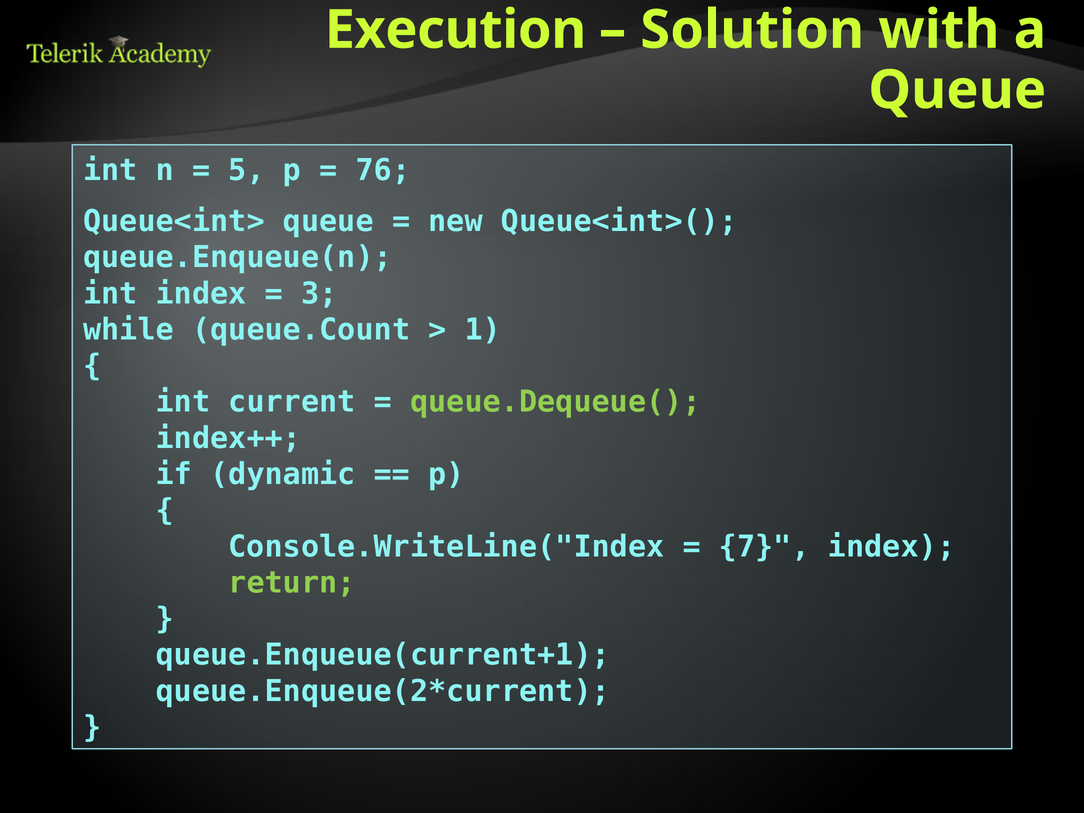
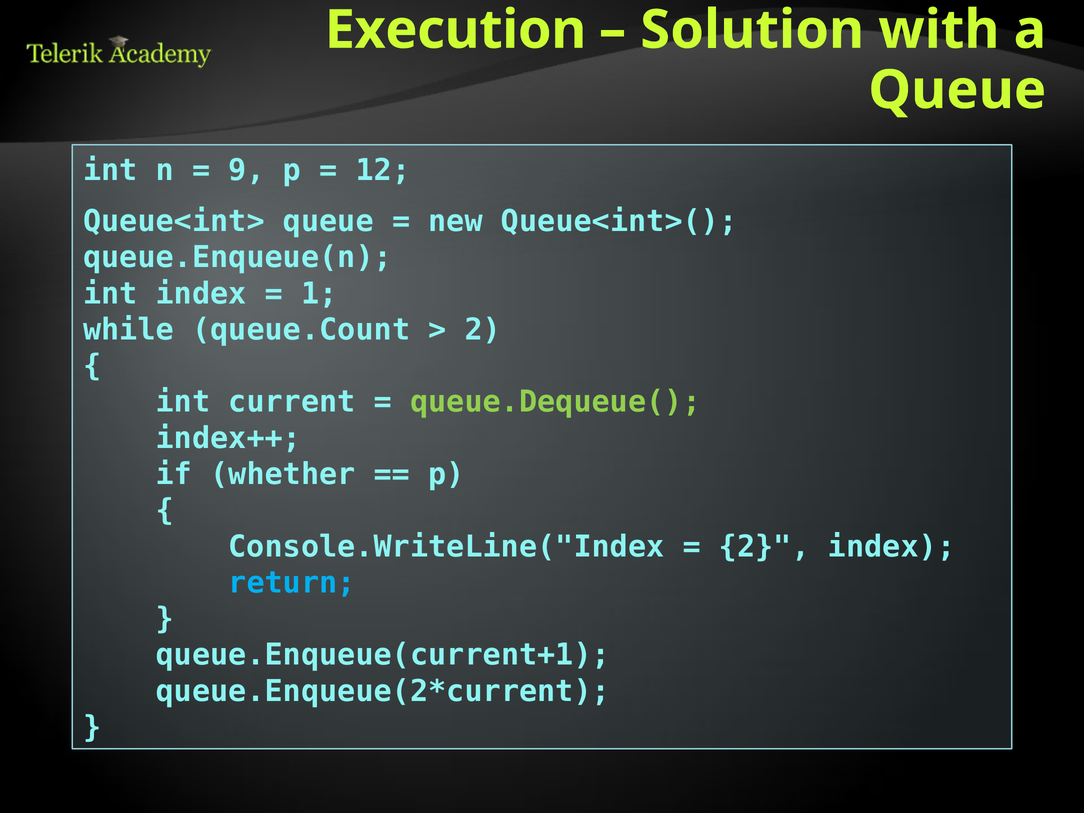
5: 5 -> 9
76: 76 -> 12
3: 3 -> 1
1 at (483, 330): 1 -> 2
dynamic: dynamic -> whether
7 at (764, 547): 7 -> 2
return colour: light green -> light blue
